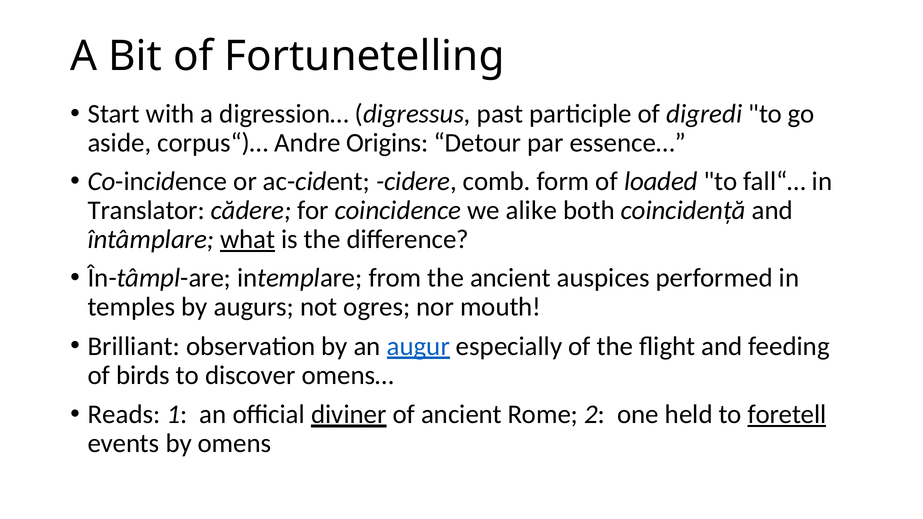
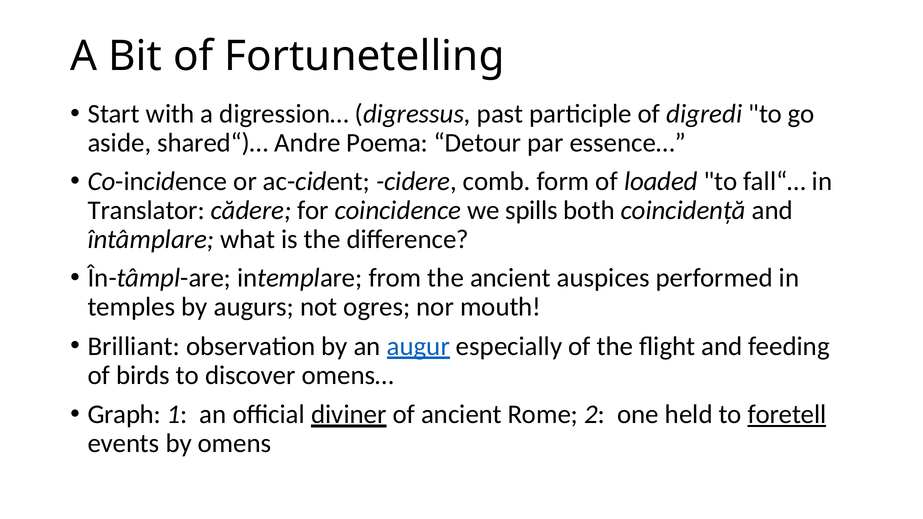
corpus“)…: corpus“)… -> shared“)…
Origins: Origins -> Poema
alike: alike -> spills
what underline: present -> none
Reads: Reads -> Graph
